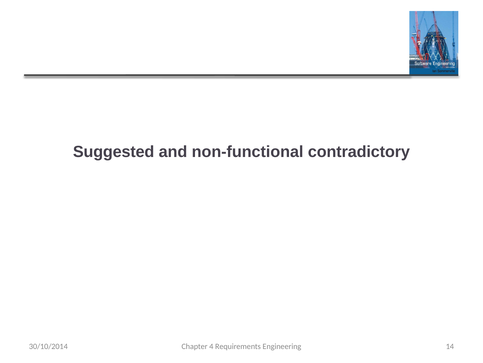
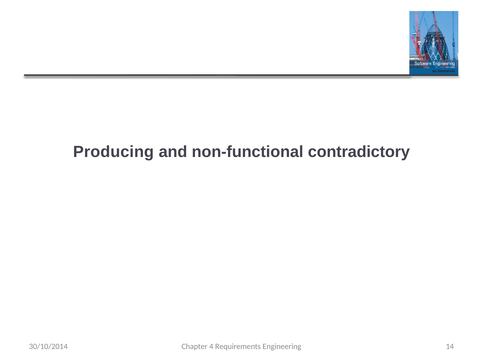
Suggested: Suggested -> Producing
